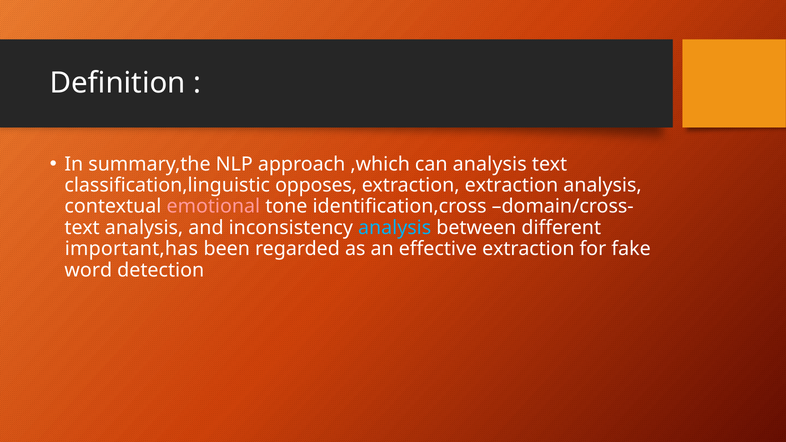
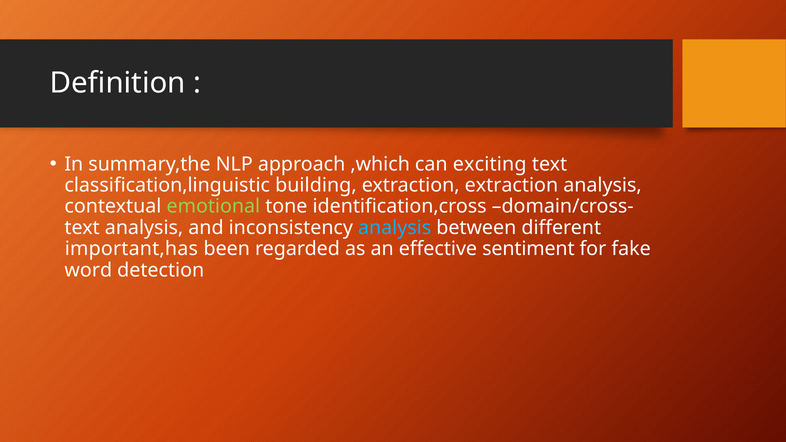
can analysis: analysis -> exciting
opposes: opposes -> building
emotional colour: pink -> light green
effective extraction: extraction -> sentiment
